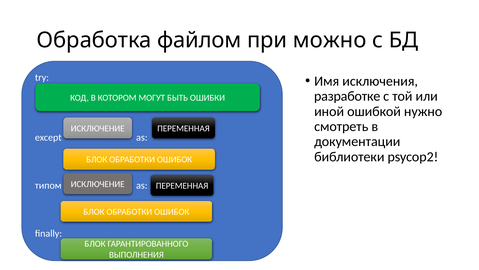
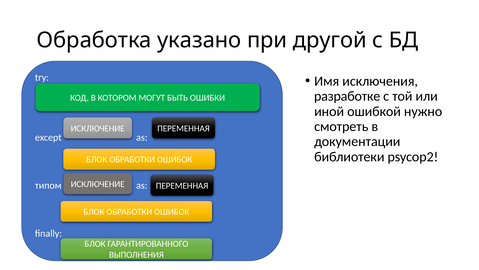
файлом: файлом -> указано
можно: можно -> другой
